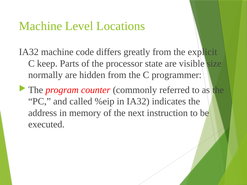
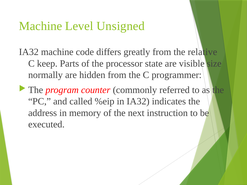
Locations: Locations -> Unsigned
explicit: explicit -> relative
